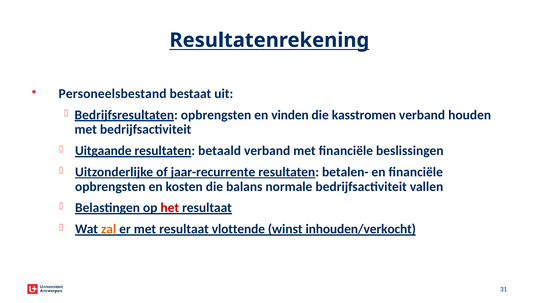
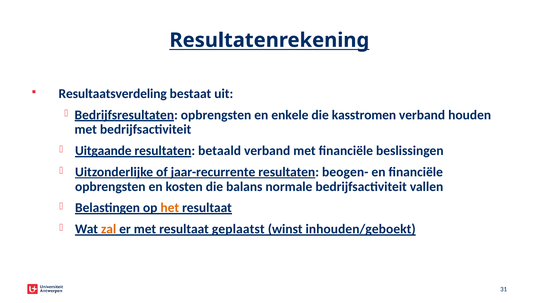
Personeelsbestand: Personeelsbestand -> Resultaatsverdeling
vinden: vinden -> enkele
betalen-: betalen- -> beogen-
het colour: red -> orange
vlottende: vlottende -> geplaatst
inhouden/verkocht: inhouden/verkocht -> inhouden/geboekt
